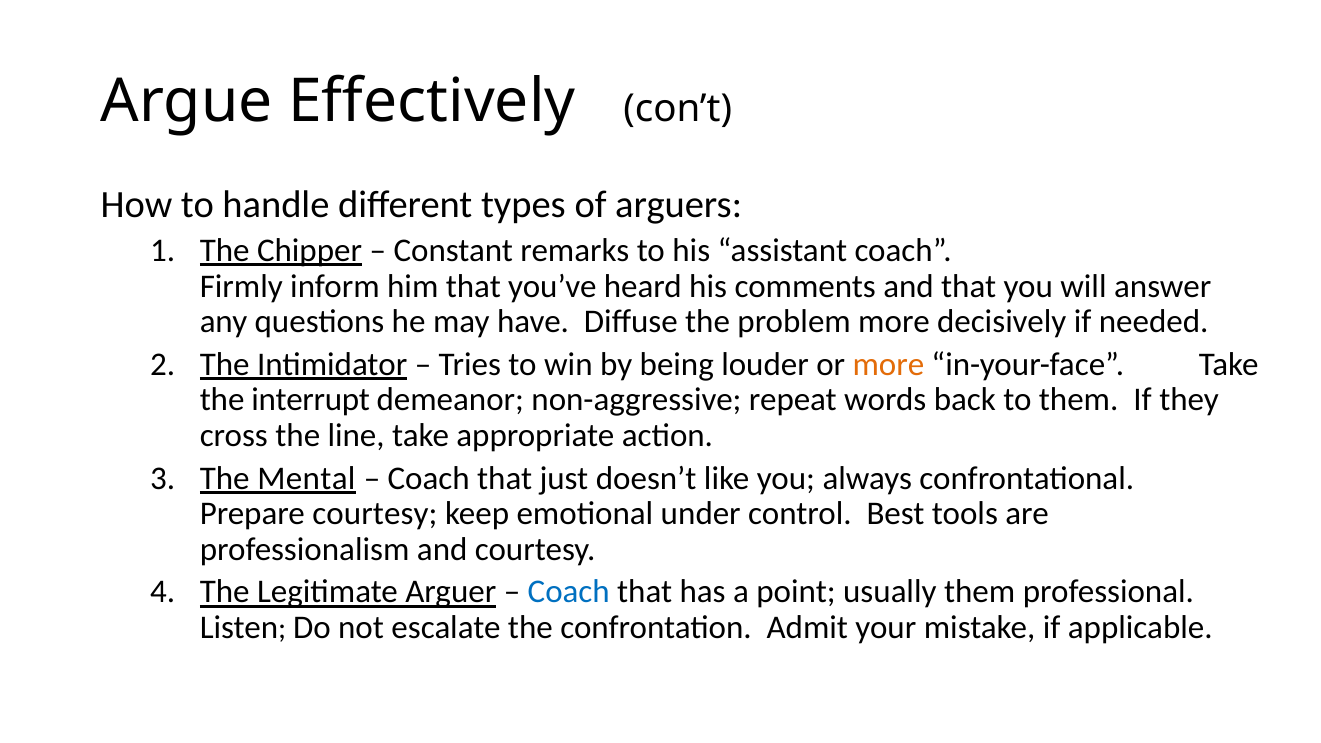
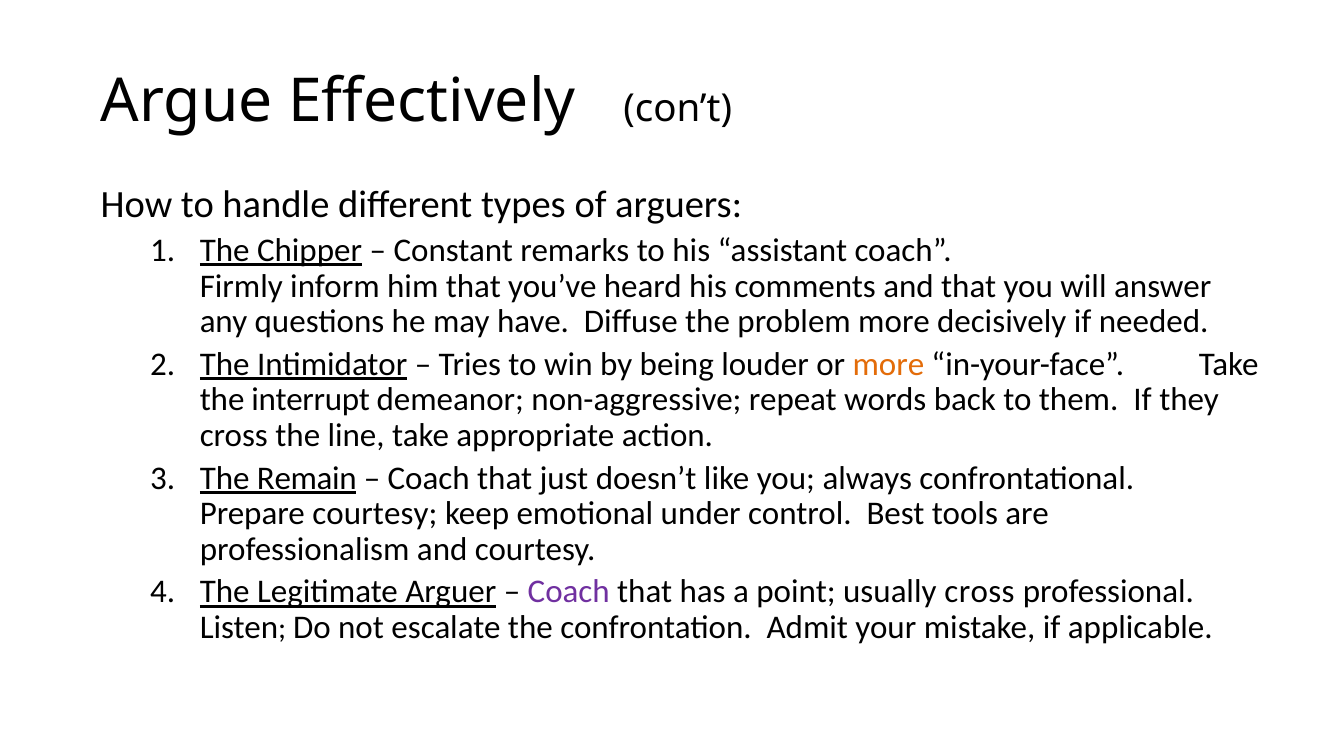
Mental: Mental -> Remain
Coach at (569, 592) colour: blue -> purple
usually them: them -> cross
